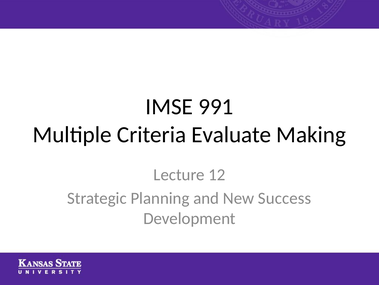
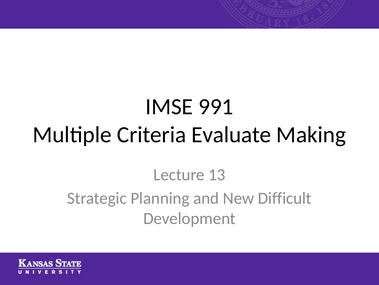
12: 12 -> 13
Success: Success -> Difficult
